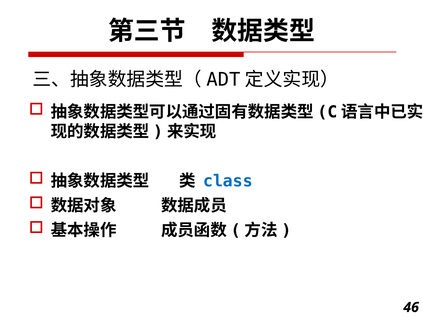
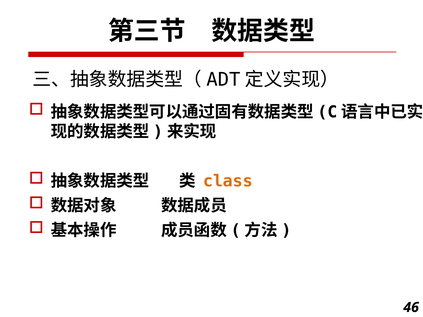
class colour: blue -> orange
